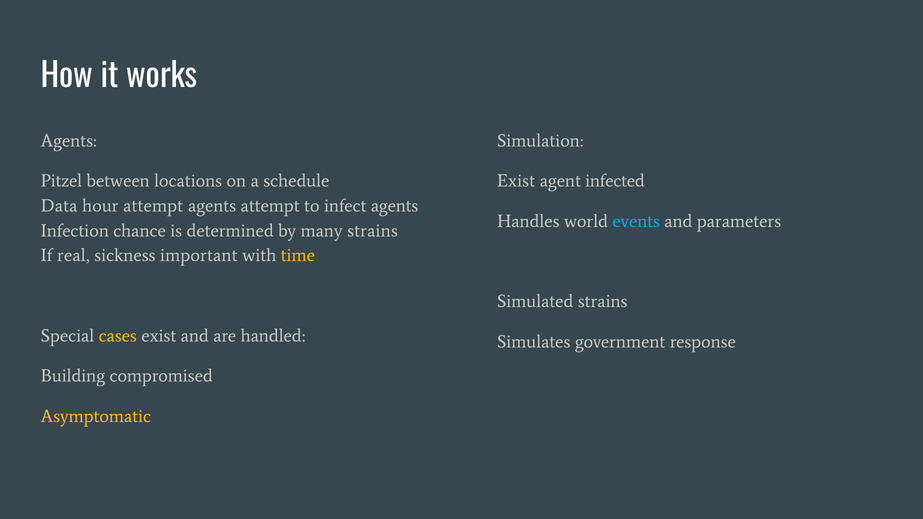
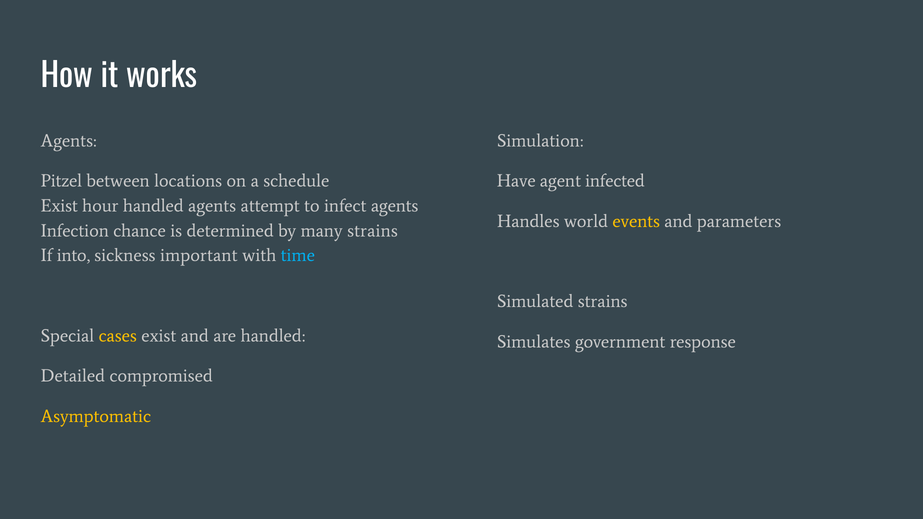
Exist at (516, 181): Exist -> Have
Data at (59, 206): Data -> Exist
hour attempt: attempt -> handled
events colour: light blue -> yellow
real: real -> into
time colour: yellow -> light blue
Building: Building -> Detailed
